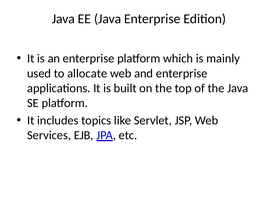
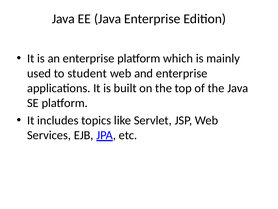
allocate: allocate -> student
